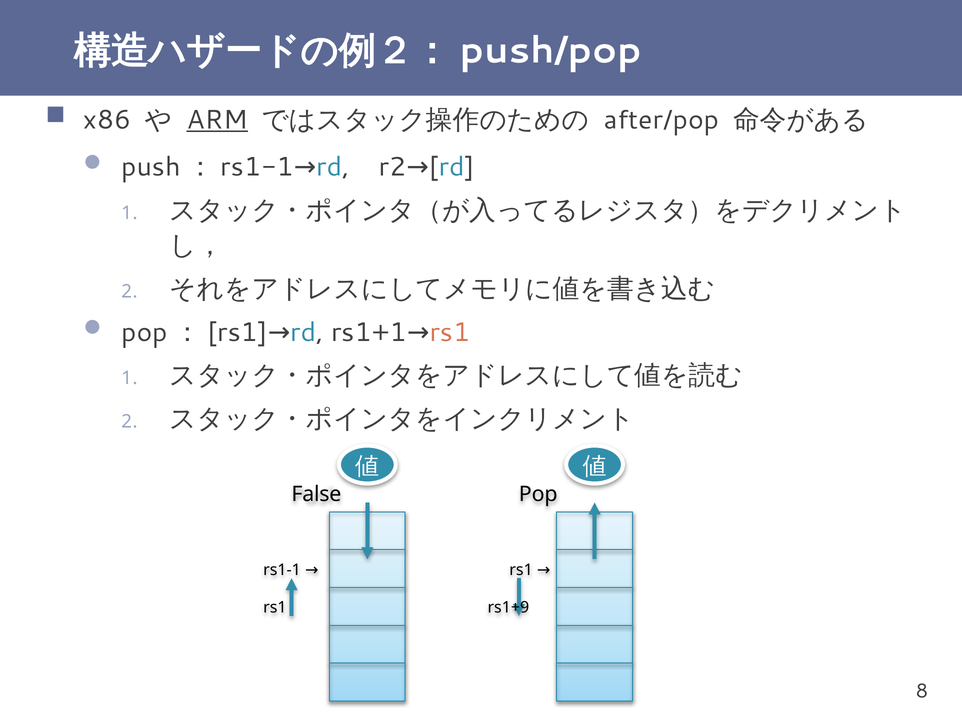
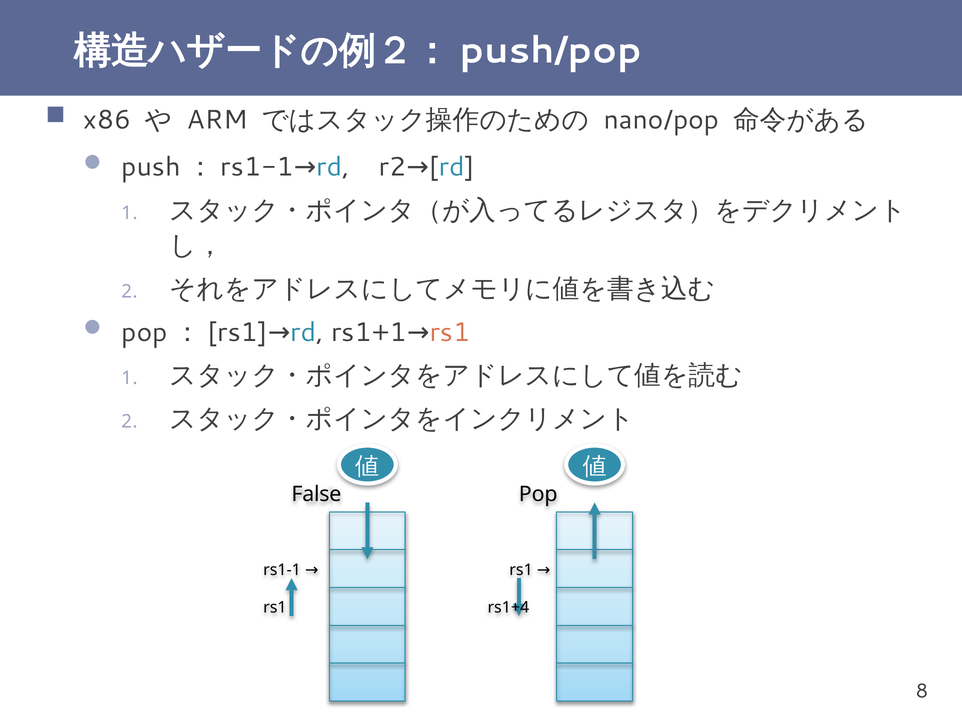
ARM underline: present -> none
after/pop: after/pop -> nano/pop
rs1+9: rs1+9 -> rs1+4
